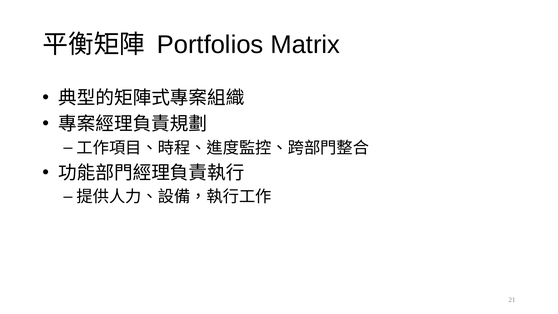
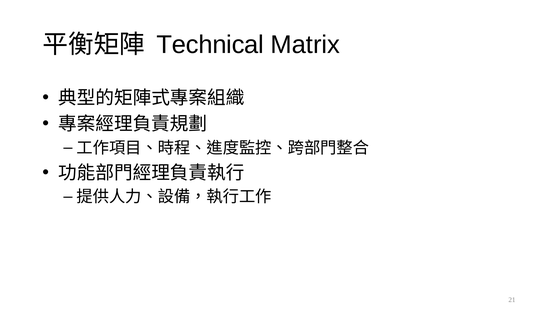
Portfolios: Portfolios -> Technical
